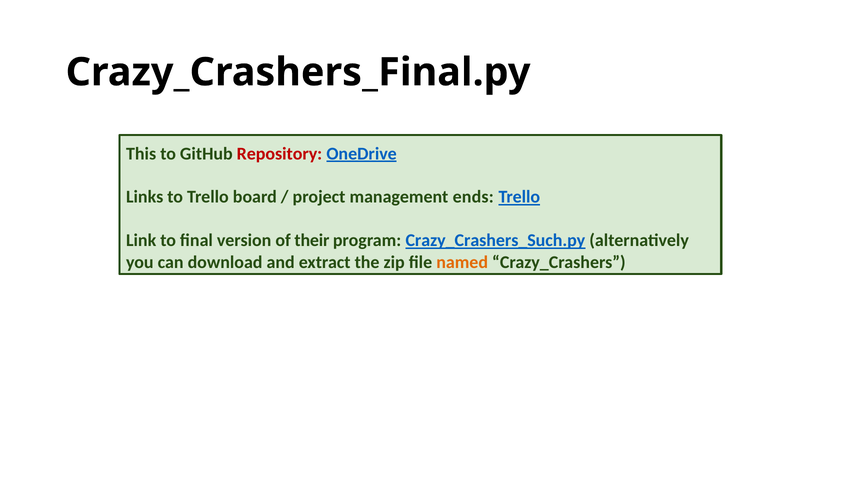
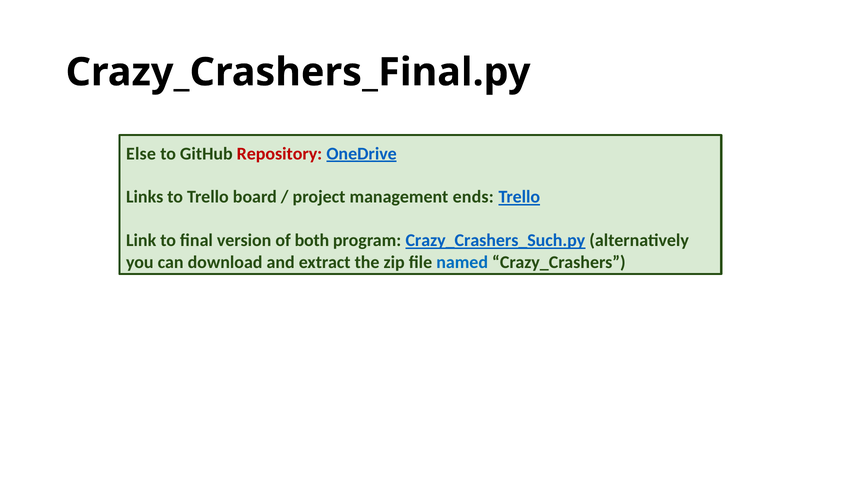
This: This -> Else
their: their -> both
named colour: orange -> blue
